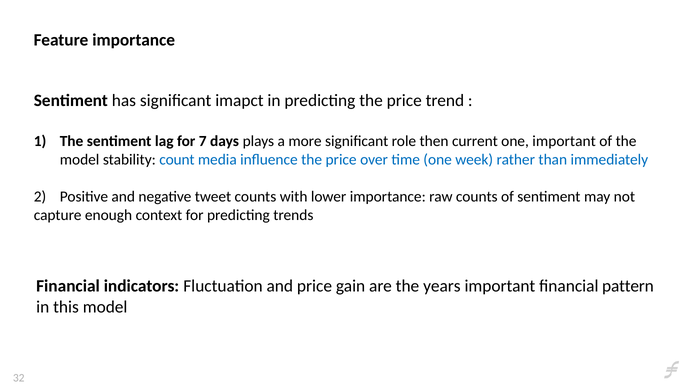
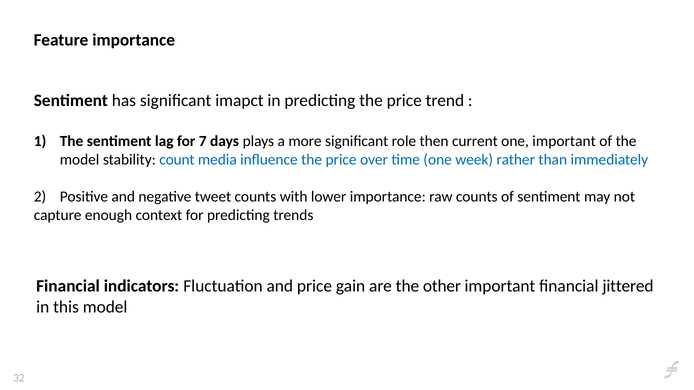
years: years -> other
pattern: pattern -> jittered
